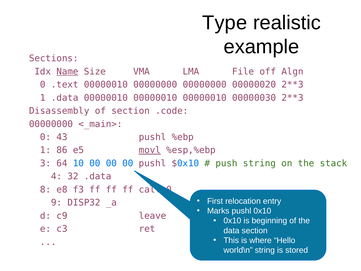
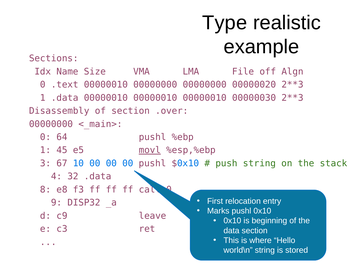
Name underline: present -> none
.code: .code -> .over
43: 43 -> 64
86: 86 -> 45
64: 64 -> 67
